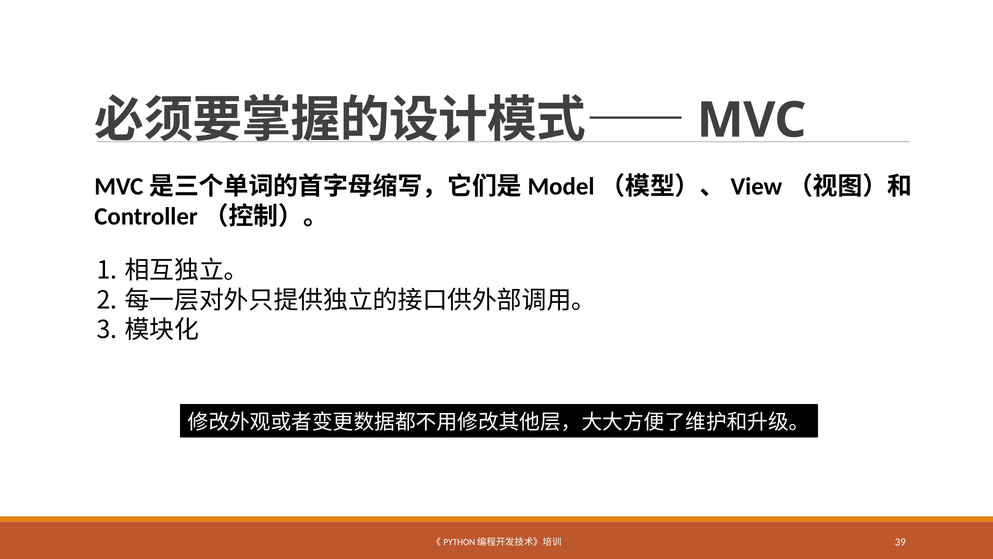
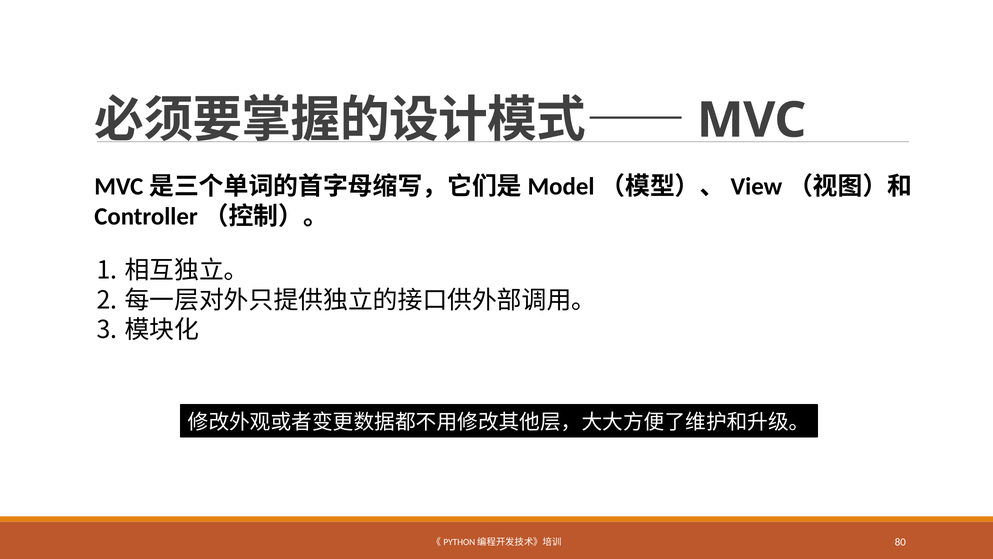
39: 39 -> 80
